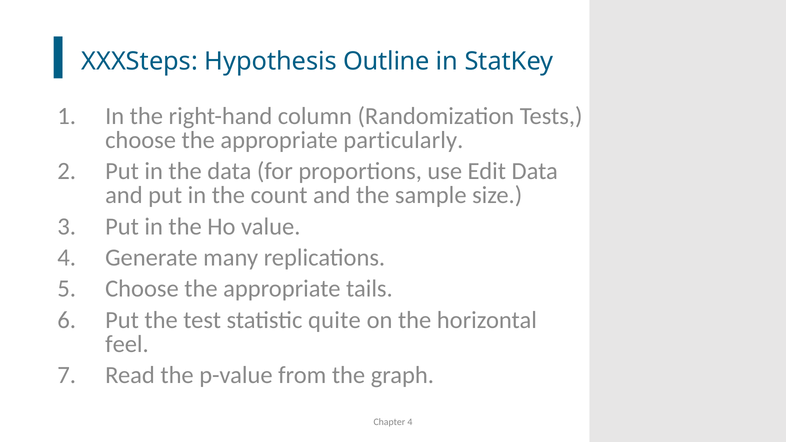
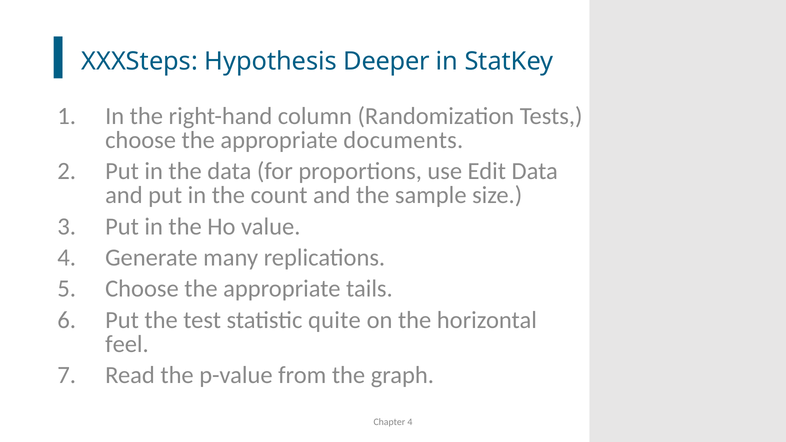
Outline: Outline -> Deeper
particularly: particularly -> documents
